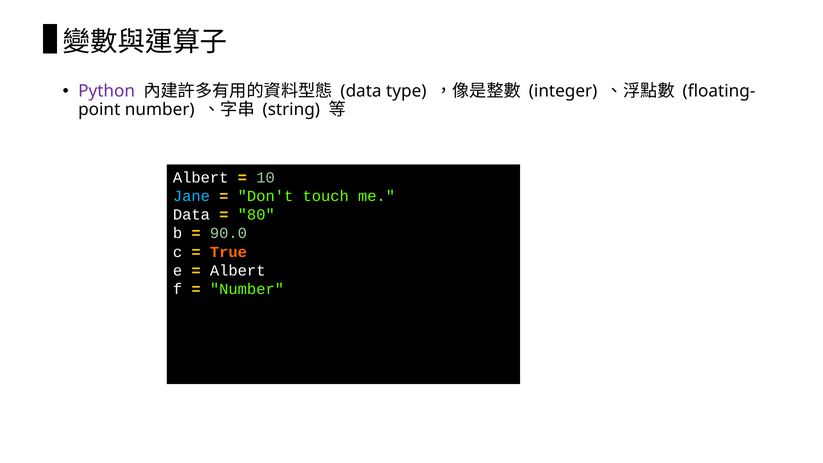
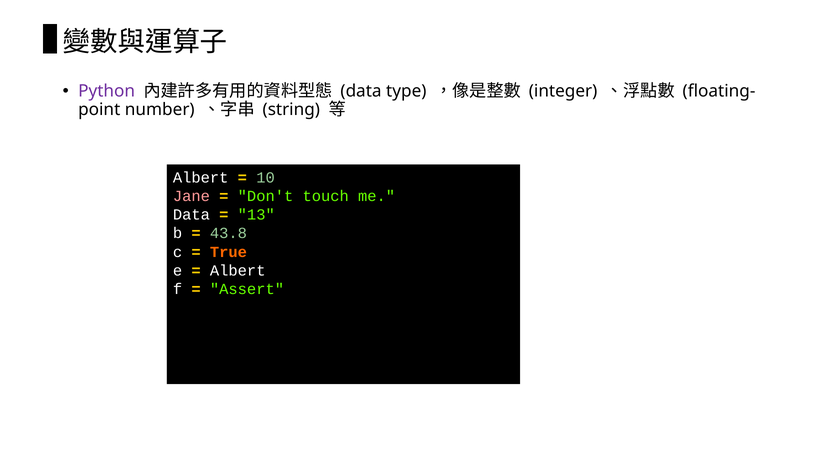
Jane colour: light blue -> pink
80: 80 -> 13
90.0: 90.0 -> 43.8
Number at (247, 289): Number -> Assert
